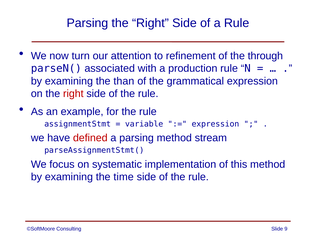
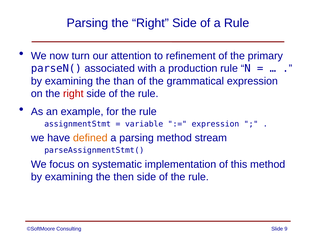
through: through -> primary
defined colour: red -> orange
time: time -> then
